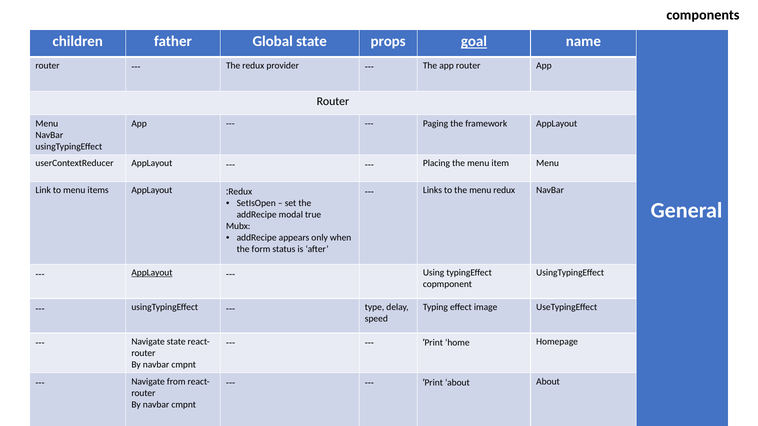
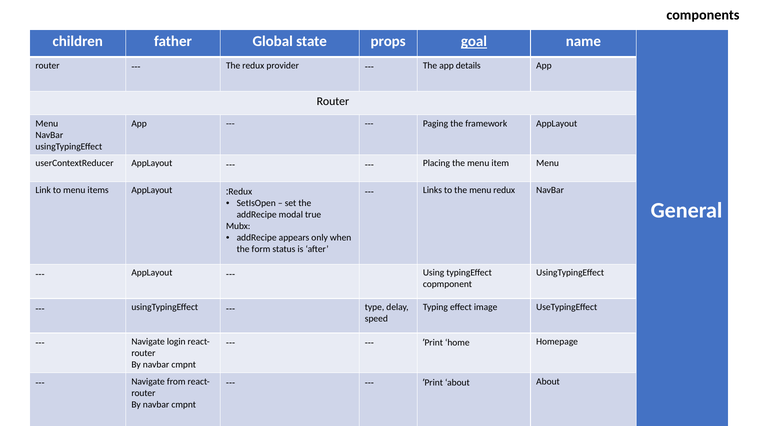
The app router: router -> details
AppLayout at (152, 273) underline: present -> none
Navigate state: state -> login
